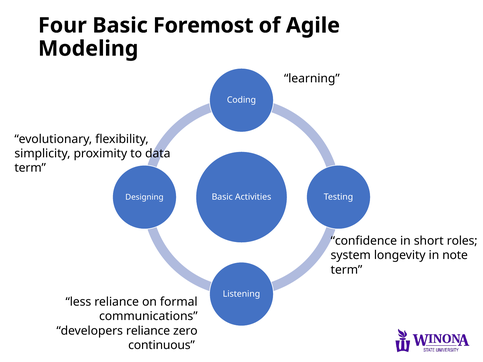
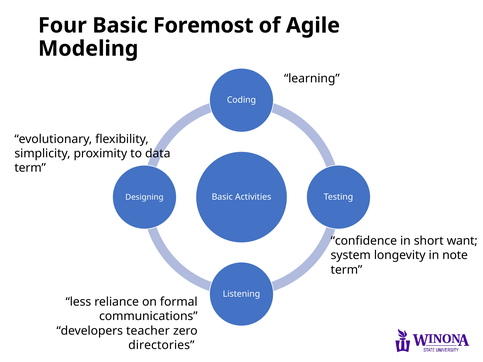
roles: roles -> want
developers reliance: reliance -> teacher
continuous: continuous -> directories
